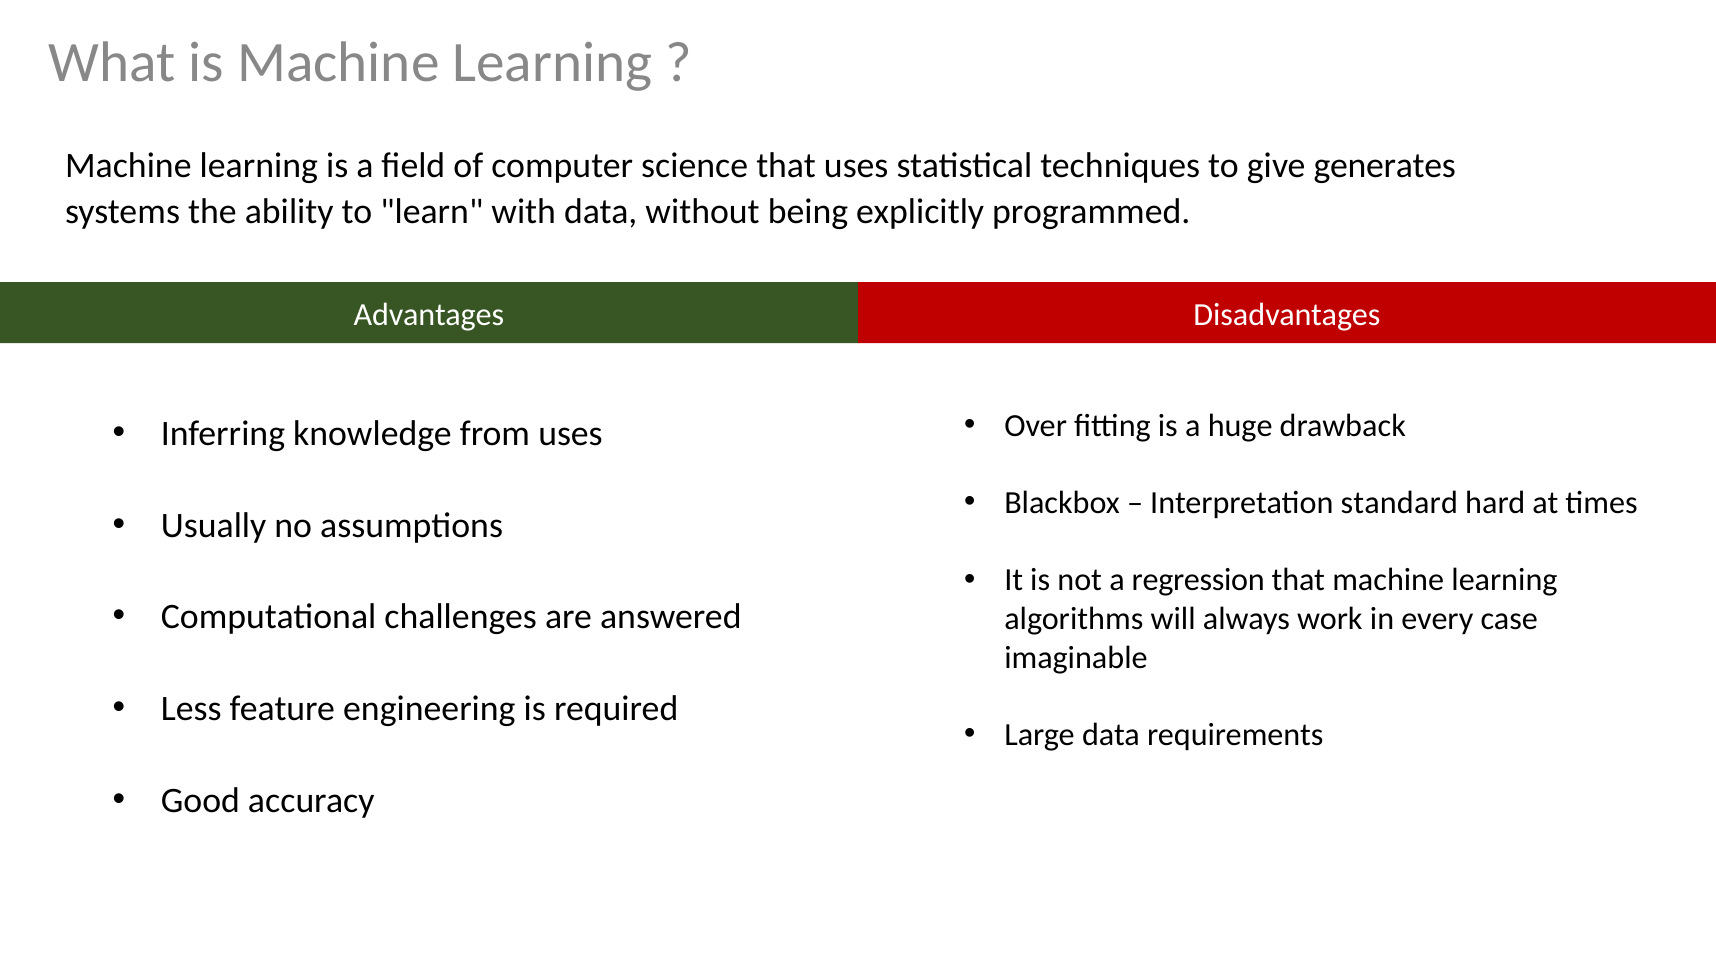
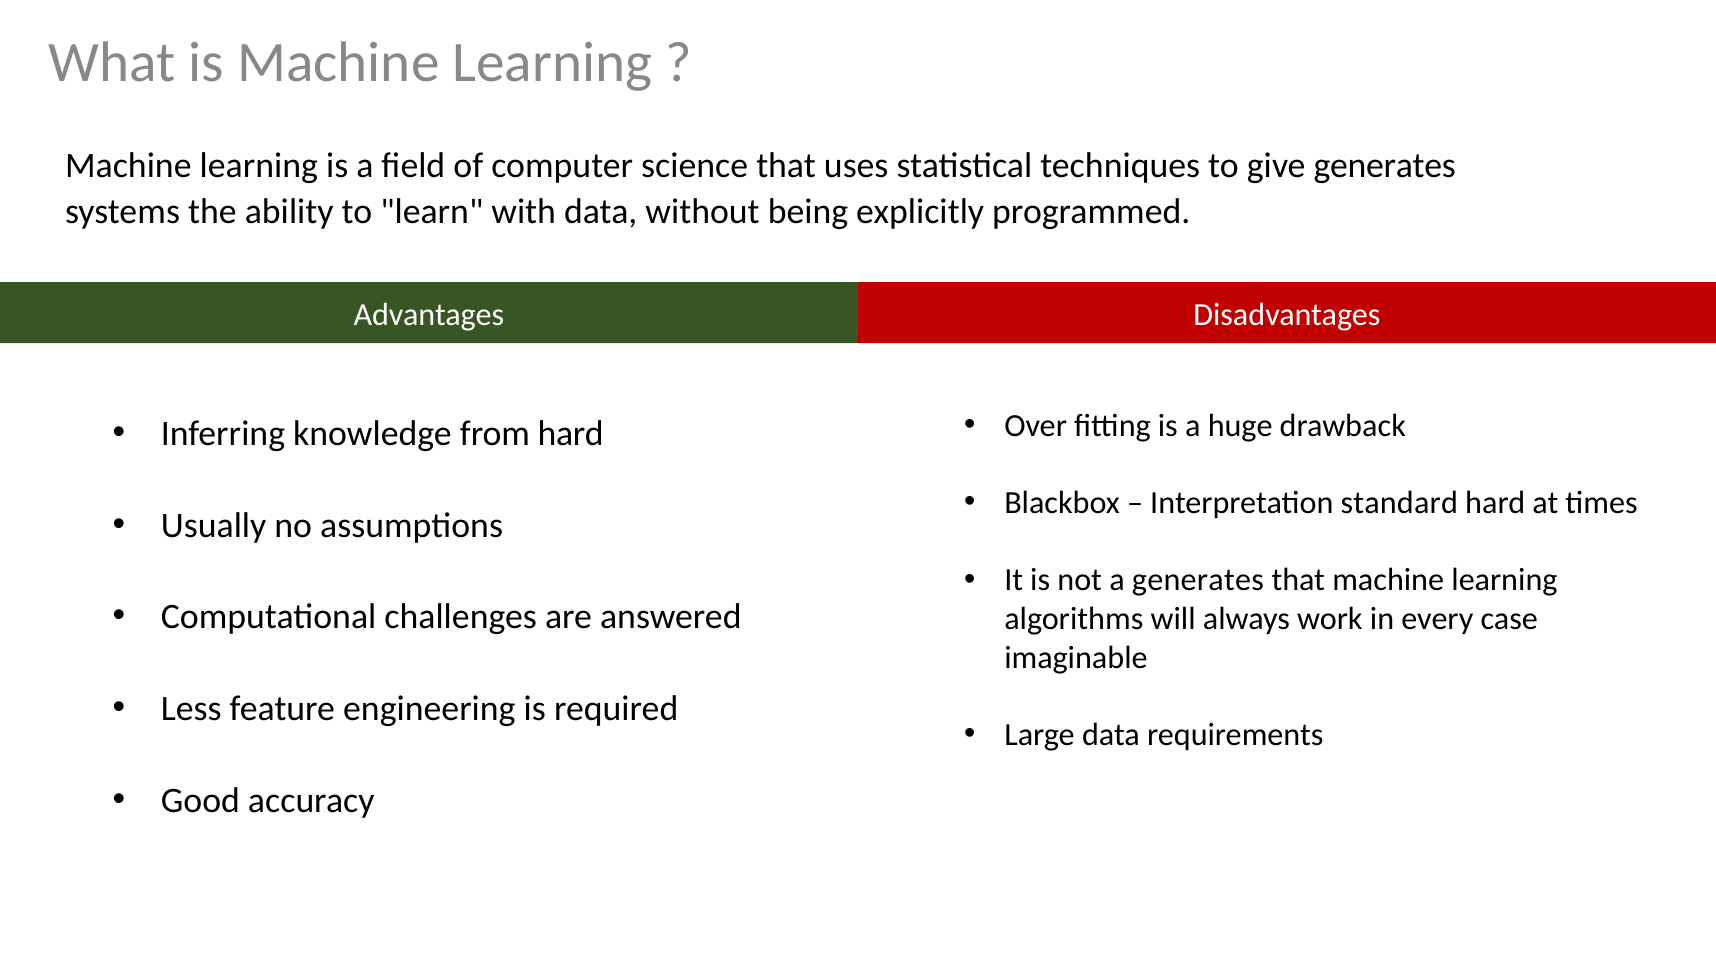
from uses: uses -> hard
a regression: regression -> generates
